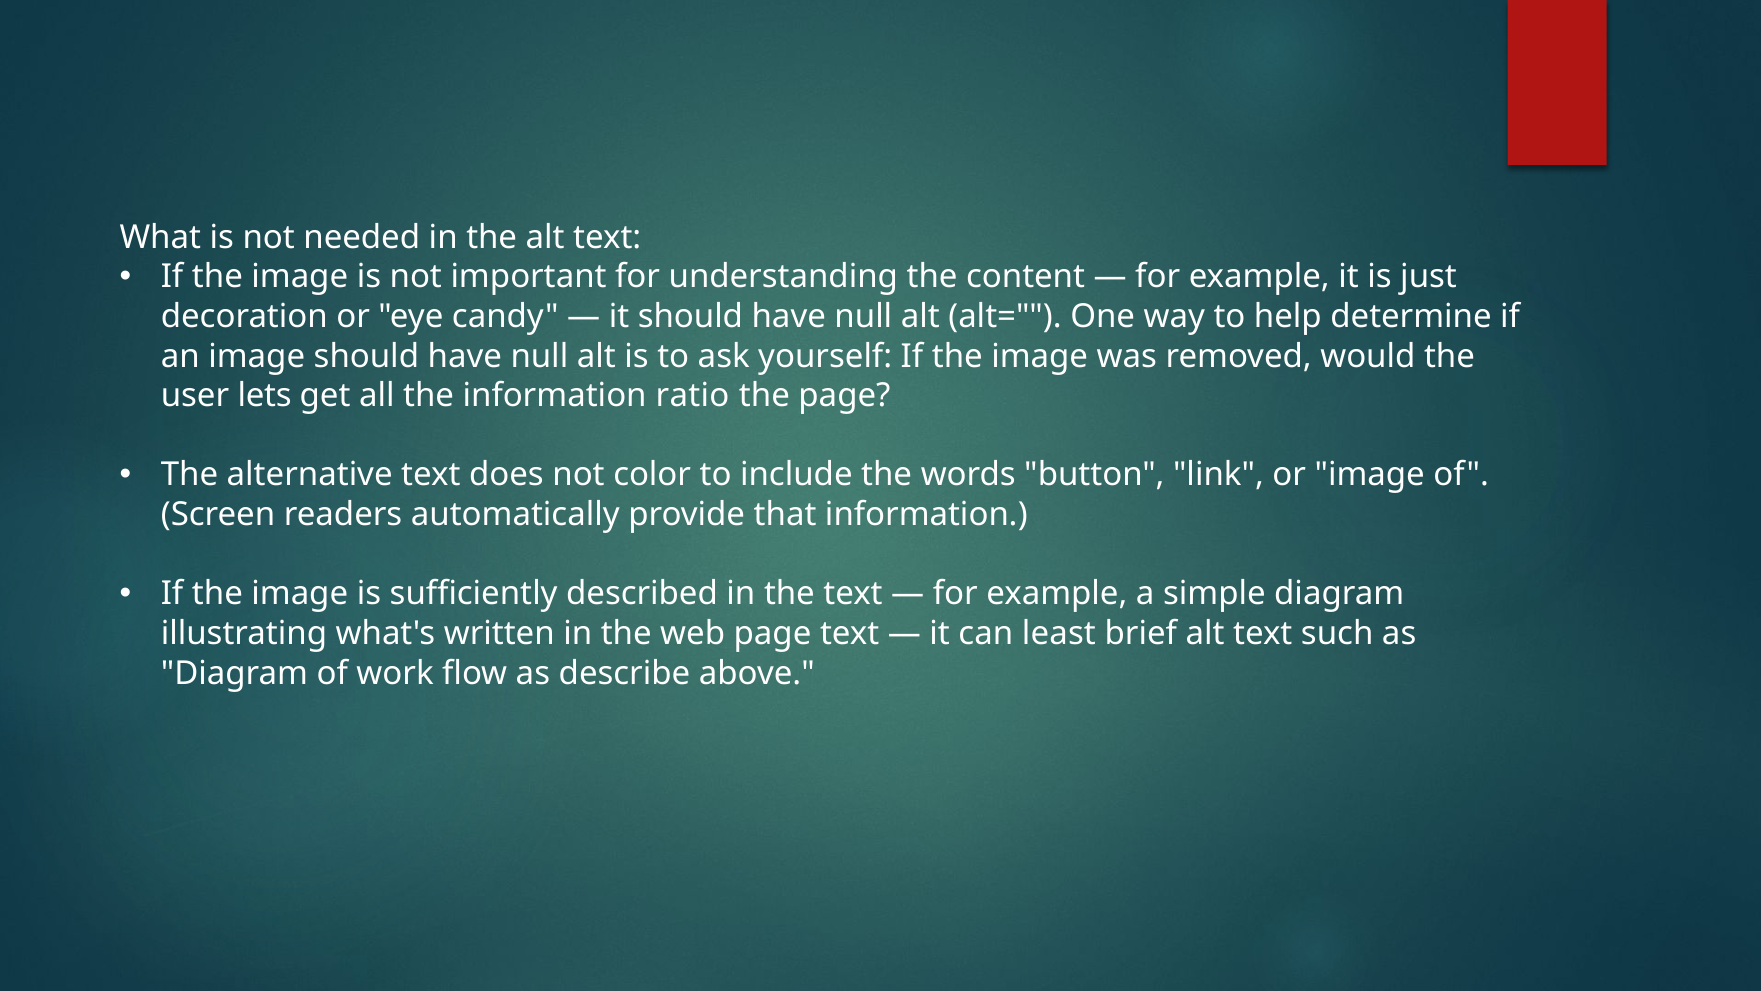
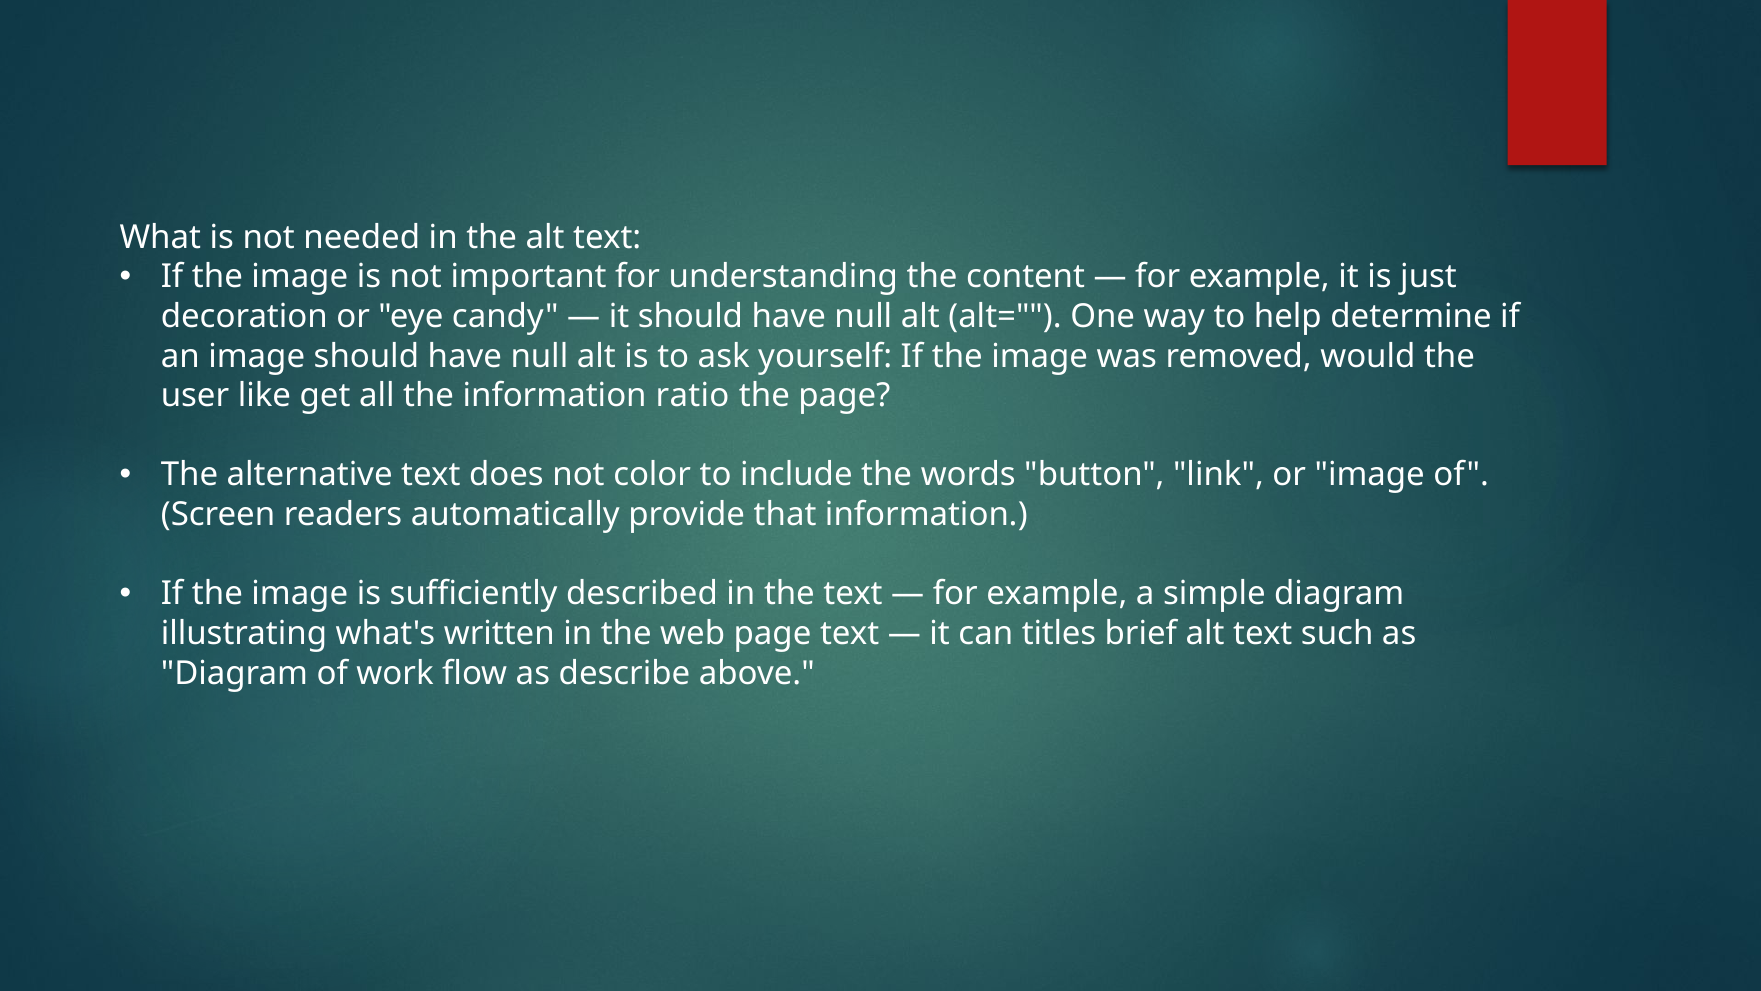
lets: lets -> like
least: least -> titles
